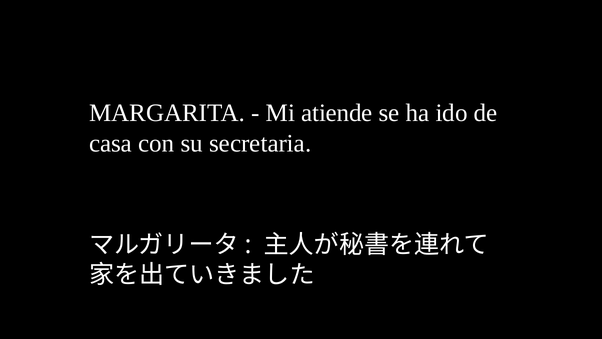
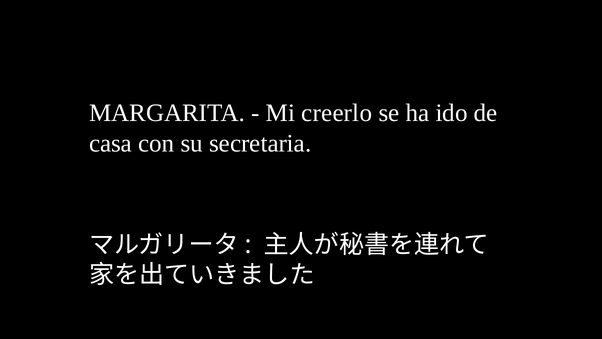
atiende: atiende -> creerlo
